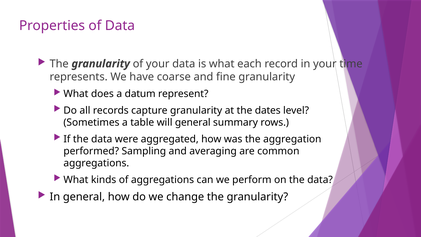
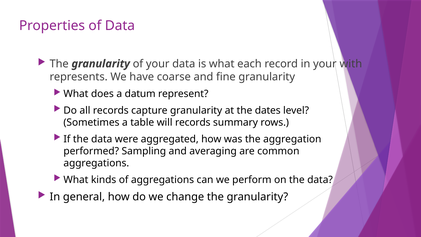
time: time -> with
will general: general -> records
